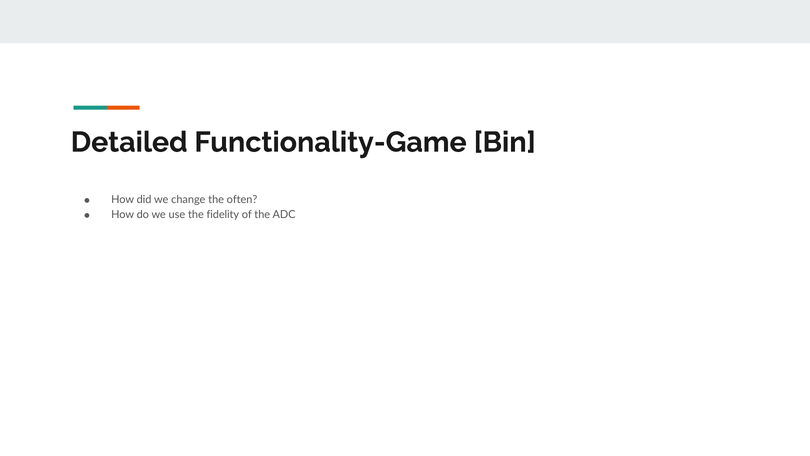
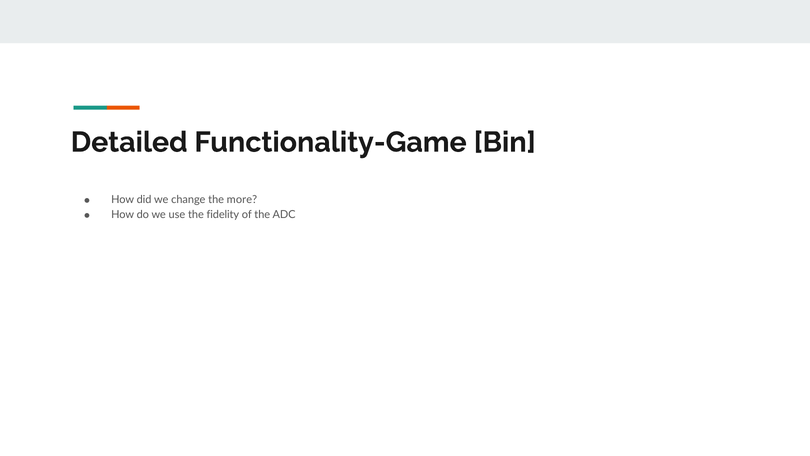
often: often -> more
